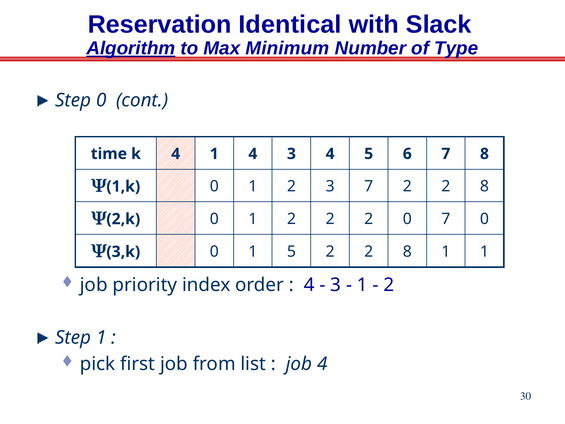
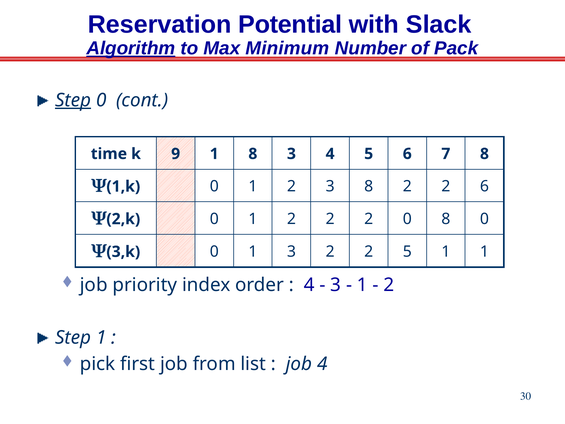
Identical: Identical -> Potential
Type: Type -> Pack
Step at (73, 100) underline: none -> present
k 4: 4 -> 9
1 4: 4 -> 8
3 7: 7 -> 8
8 at (484, 186): 8 -> 6
0 7: 7 -> 8
1 5: 5 -> 3
8 at (407, 252): 8 -> 5
